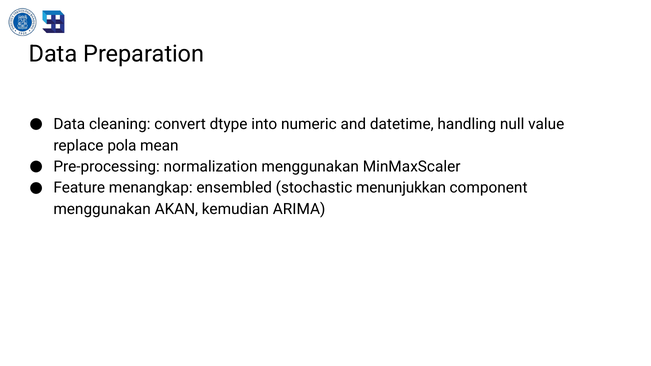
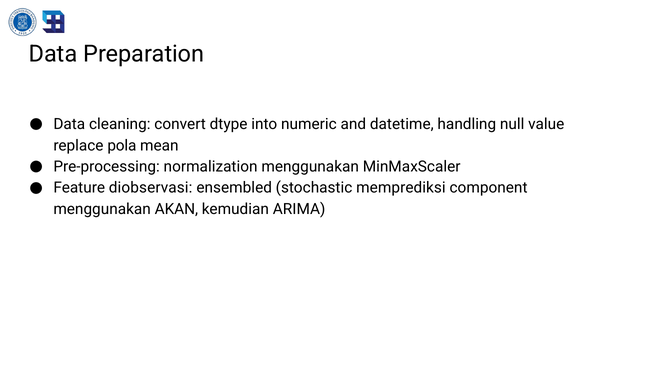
menangkap: menangkap -> diobservasi
menunjukkan: menunjukkan -> memprediksi
